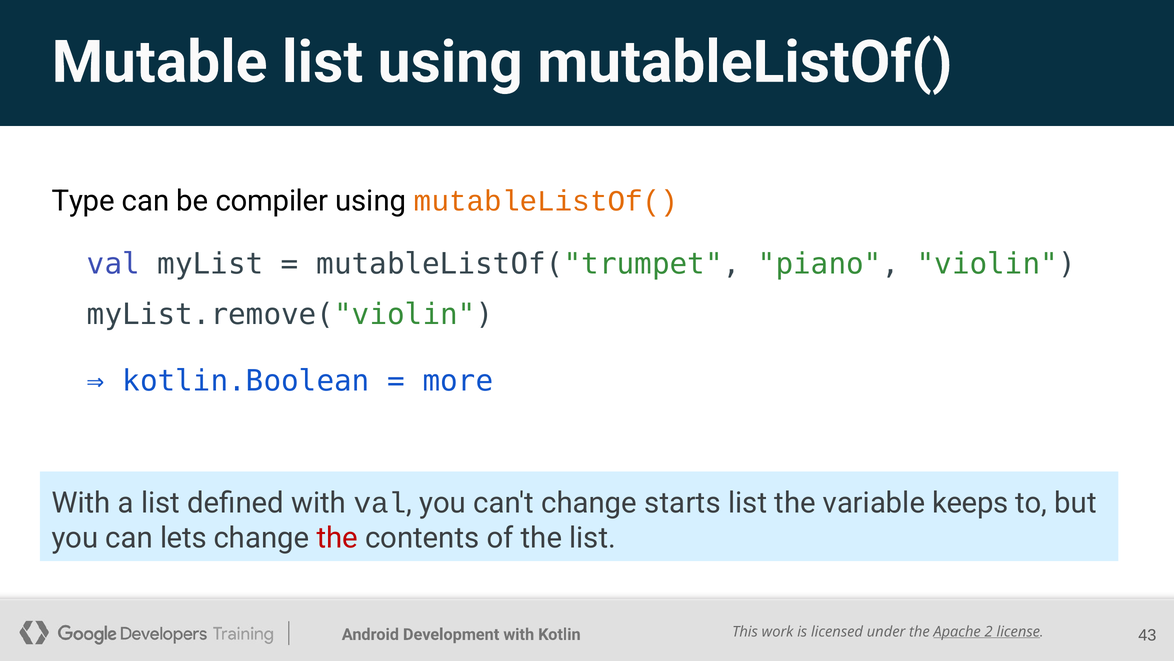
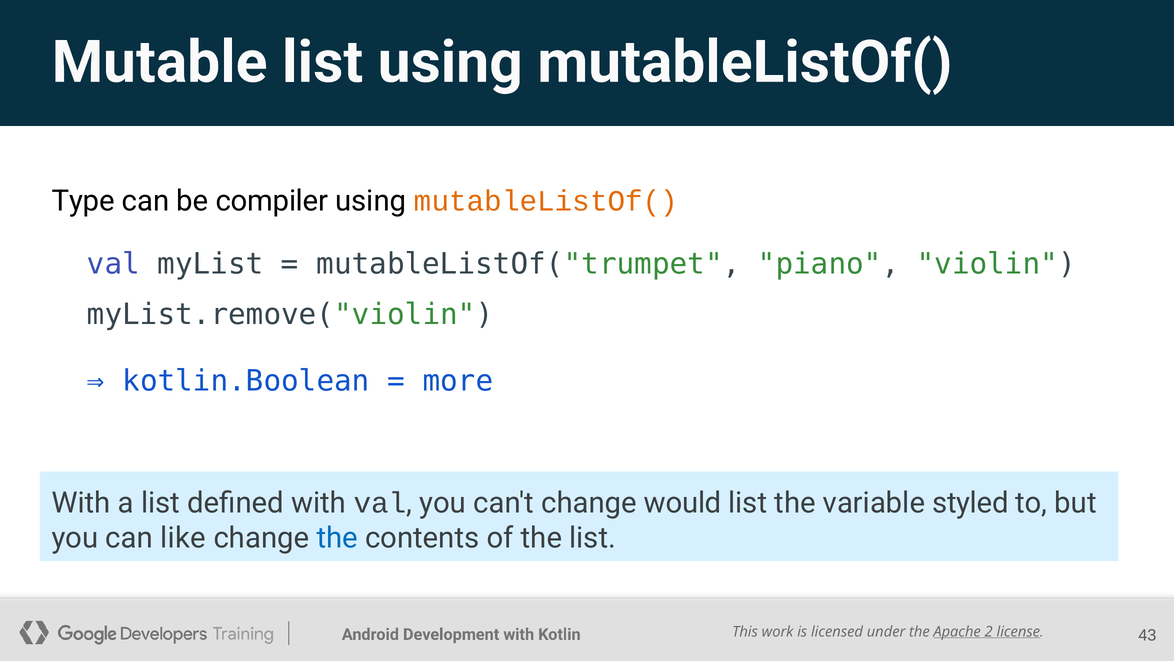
starts: starts -> would
keeps: keeps -> styled
lets: lets -> like
the at (337, 538) colour: red -> blue
